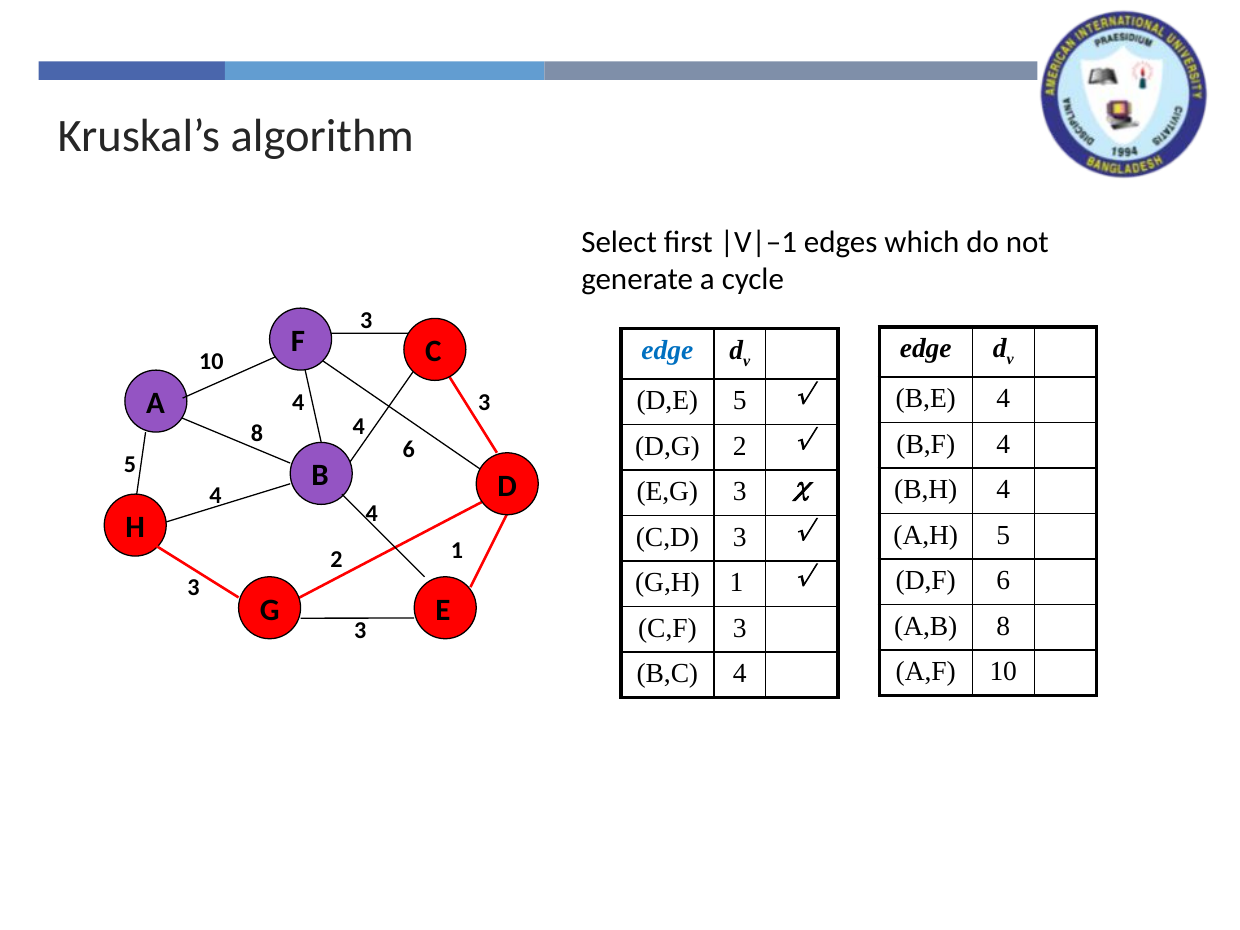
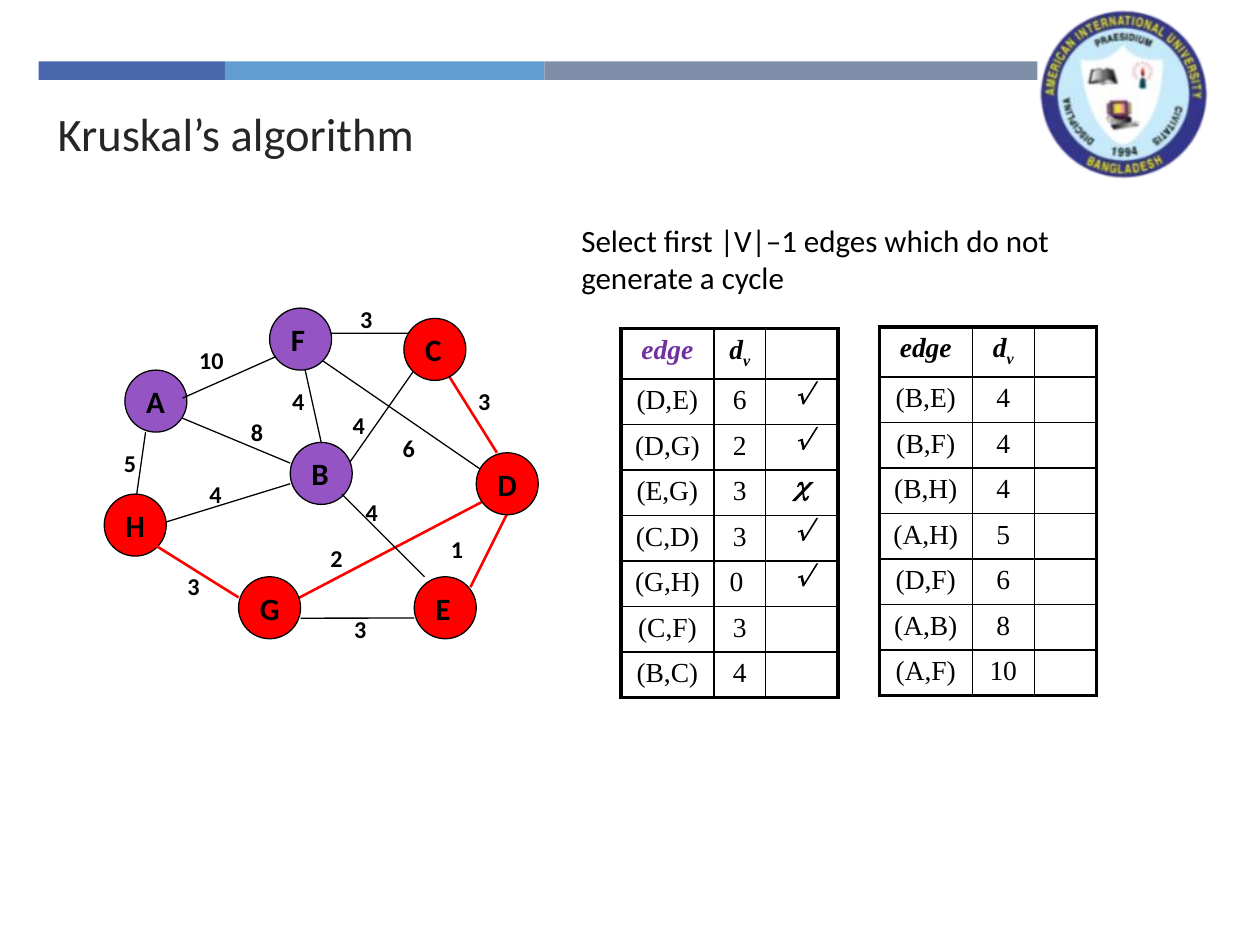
edge at (667, 351) colour: blue -> purple
D,E 5: 5 -> 6
G,H 1: 1 -> 0
